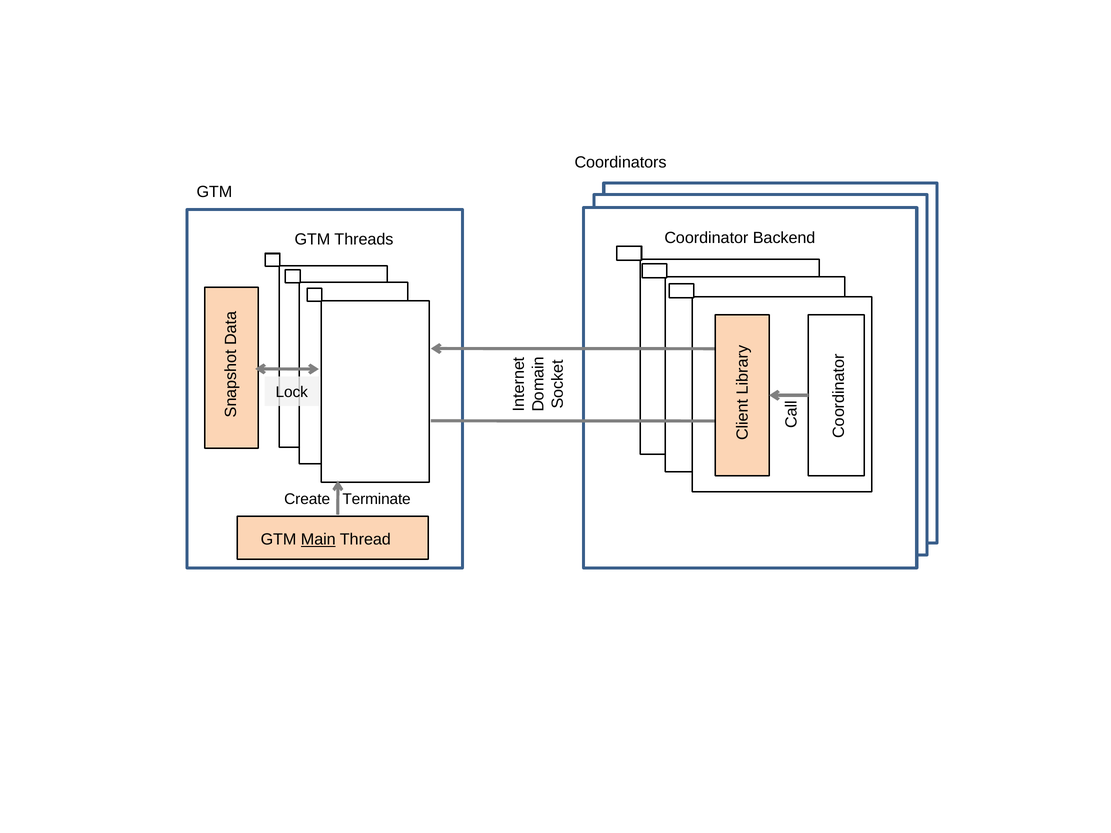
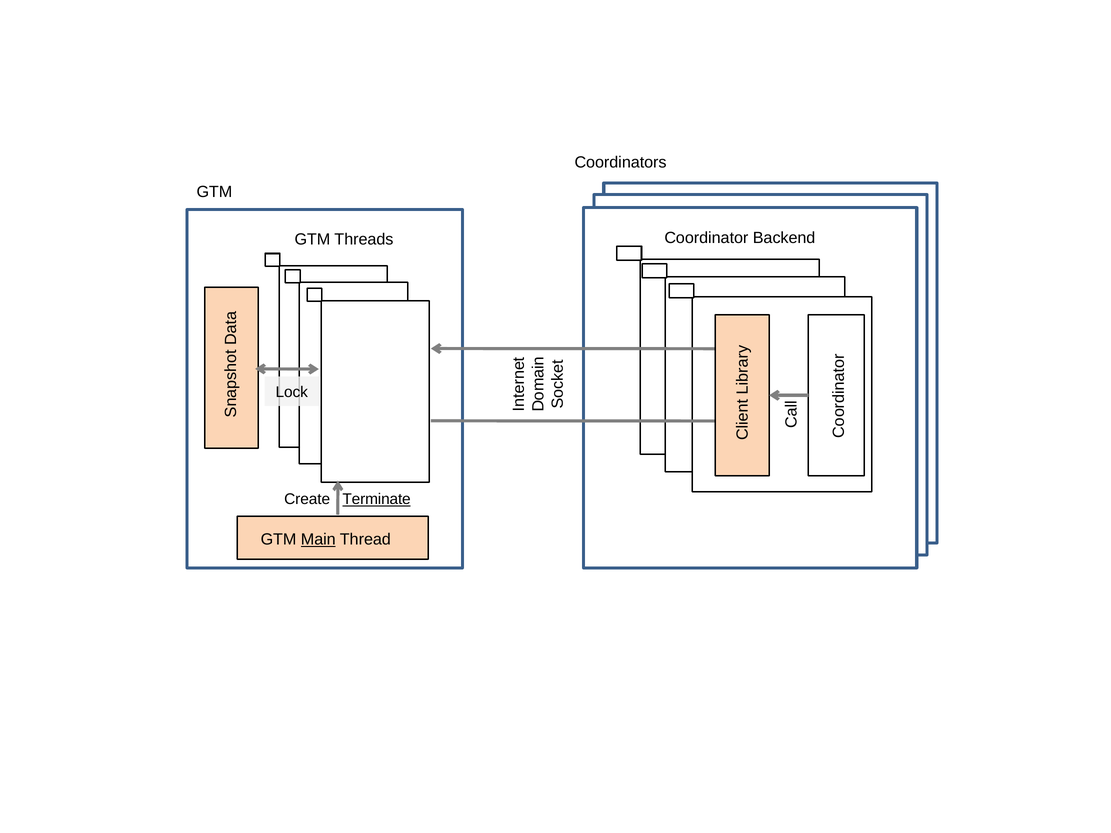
Terminate underline: none -> present
